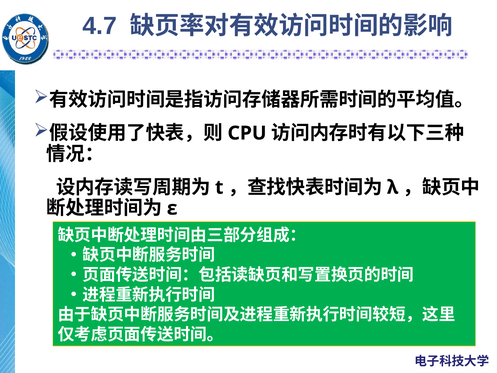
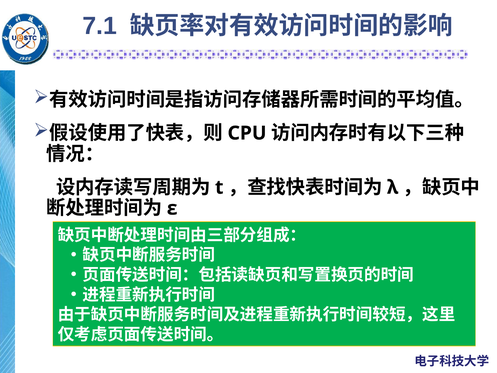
4.7: 4.7 -> 7.1
